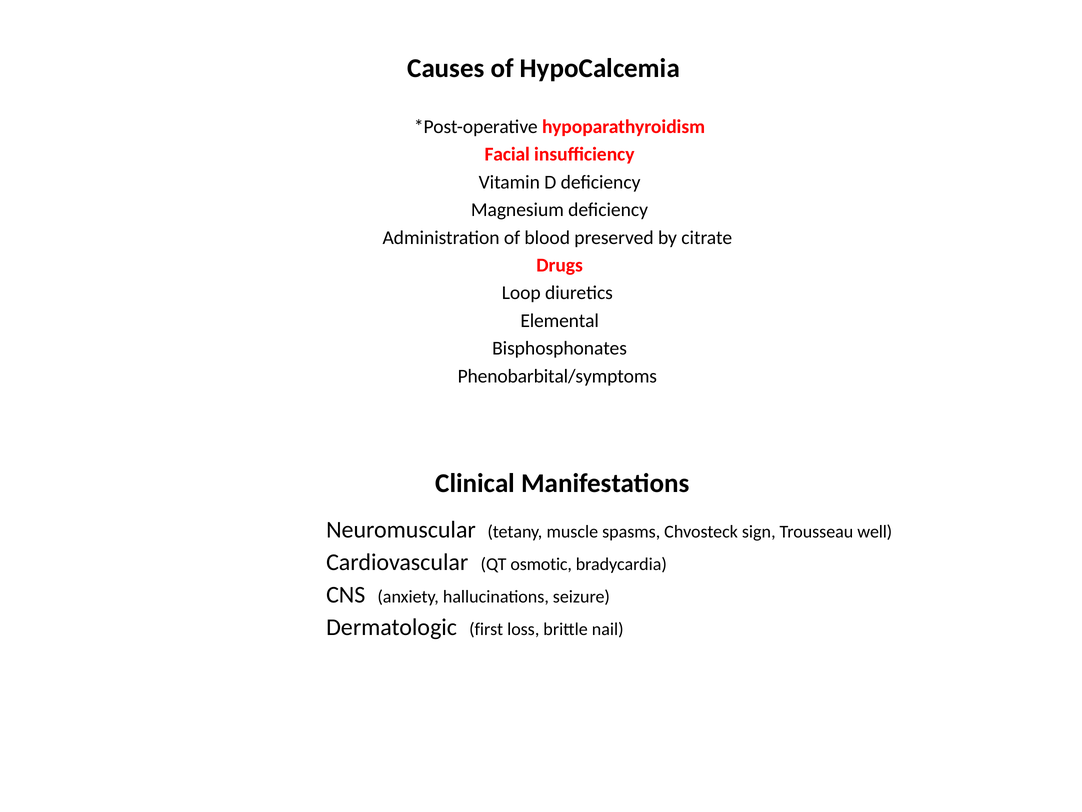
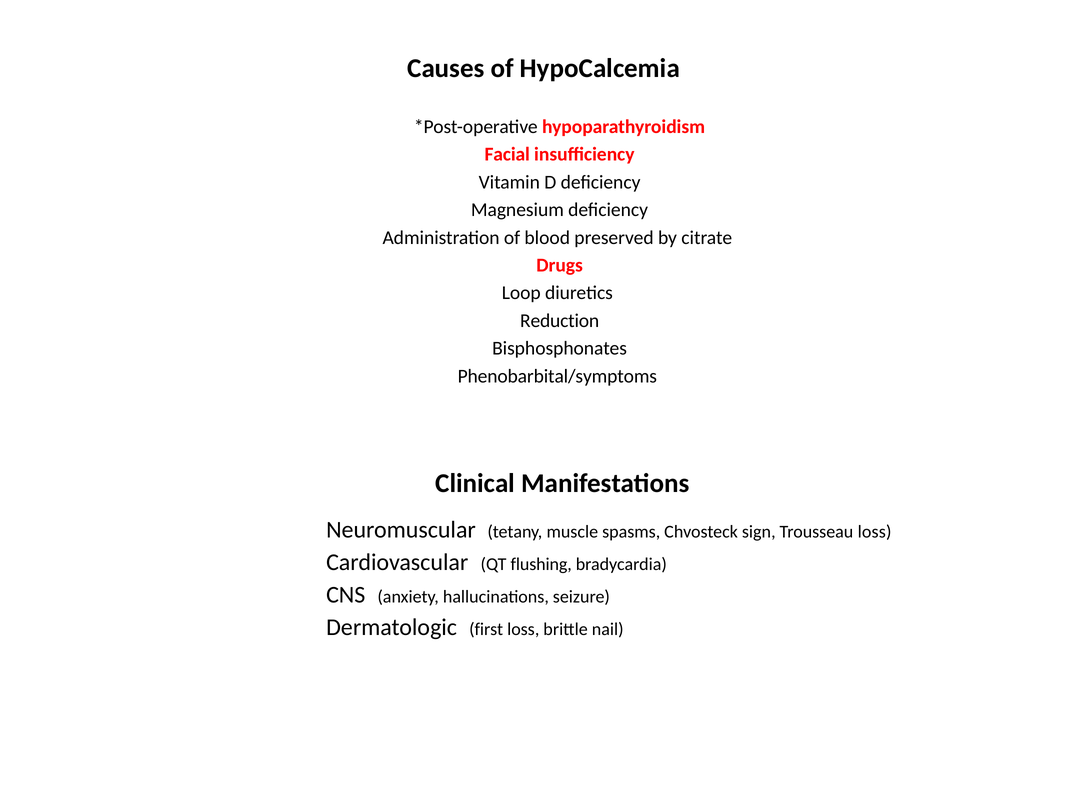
Elemental: Elemental -> Reduction
Trousseau well: well -> loss
osmotic: osmotic -> flushing
